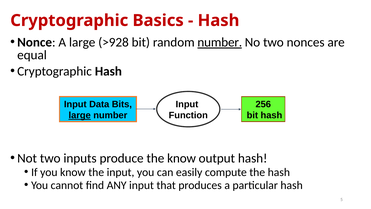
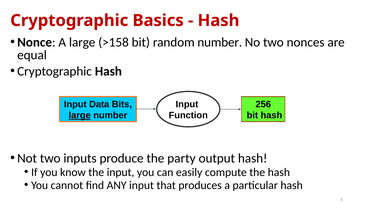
>928: >928 -> >158
number at (220, 42) underline: present -> none
the know: know -> party
